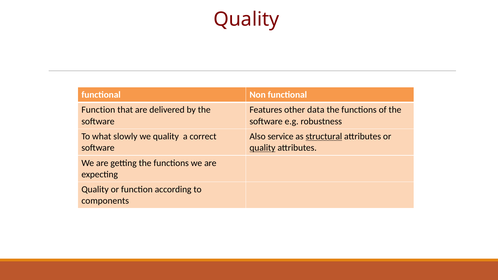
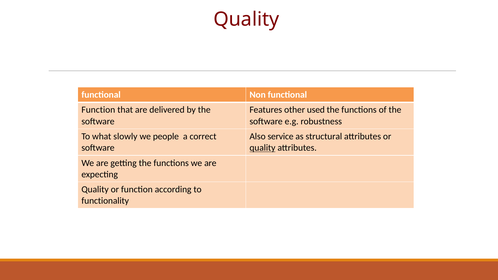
data: data -> used
we quality: quality -> people
structural underline: present -> none
components: components -> functionality
